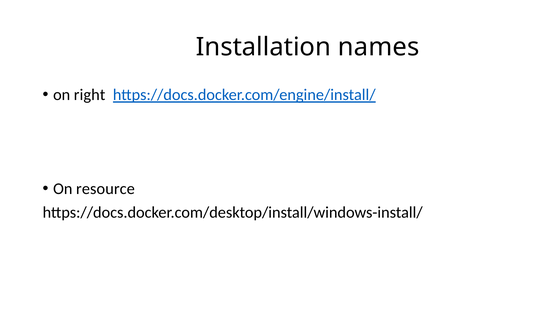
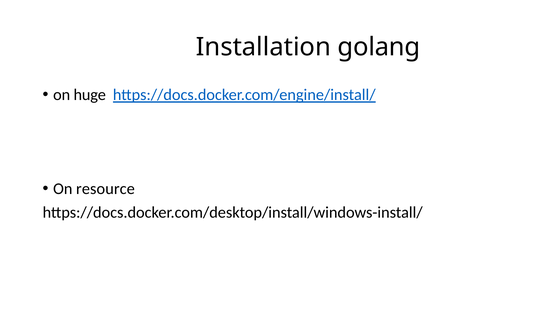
names: names -> golang
right: right -> huge
